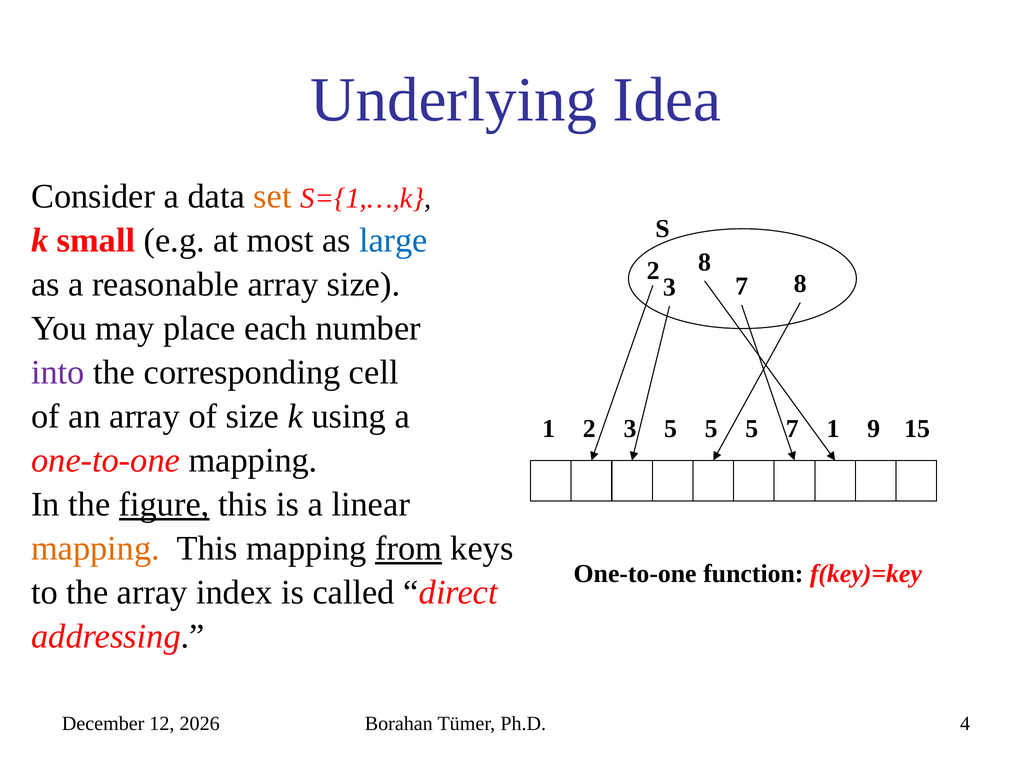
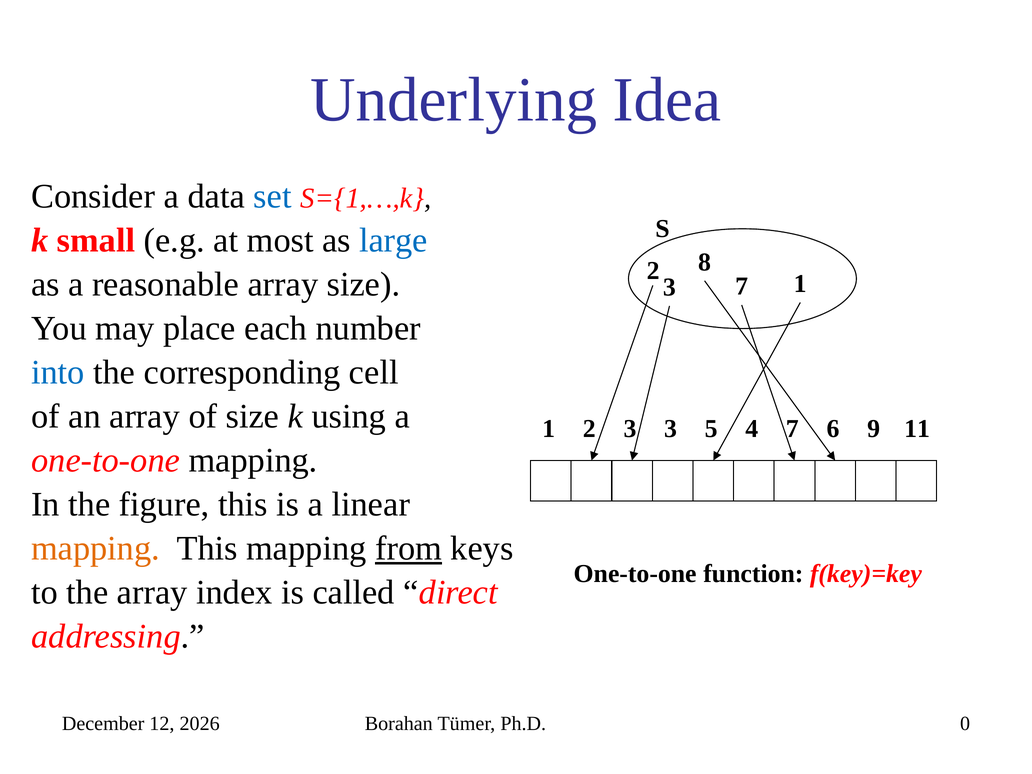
set colour: orange -> blue
7 8: 8 -> 1
into colour: purple -> blue
3 5: 5 -> 3
5 at (752, 429): 5 -> 4
7 1: 1 -> 6
15: 15 -> 11
figure underline: present -> none
4: 4 -> 0
